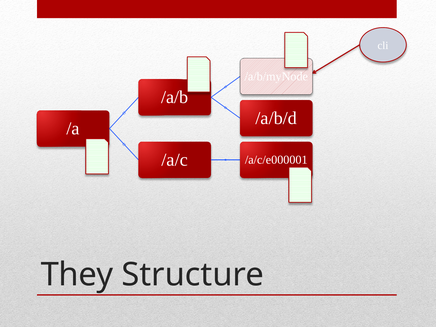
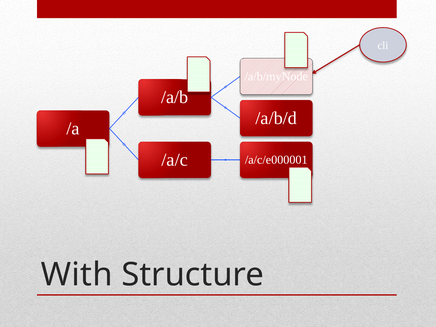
They: They -> With
